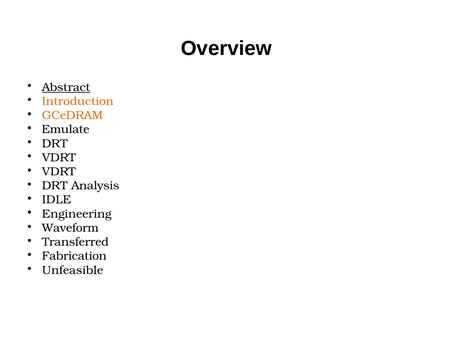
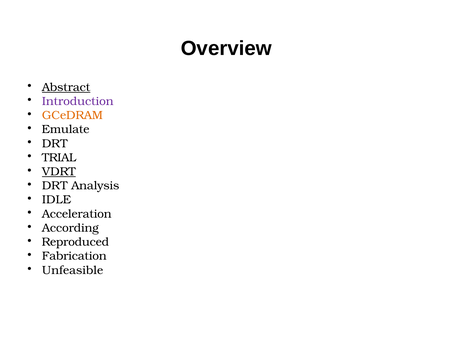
Introduction colour: orange -> purple
VDRT at (59, 158): VDRT -> TRIAL
VDRT at (59, 172) underline: none -> present
Engineering: Engineering -> Acceleration
Waveform: Waveform -> According
Transferred: Transferred -> Reproduced
